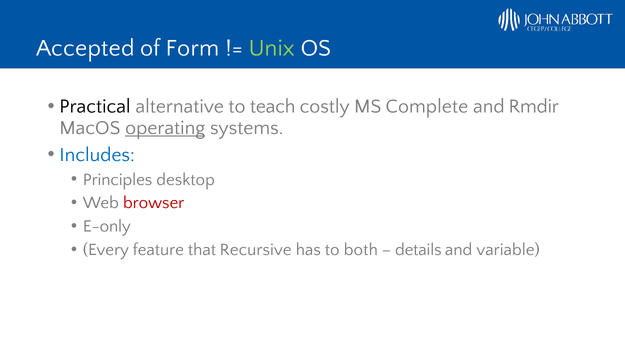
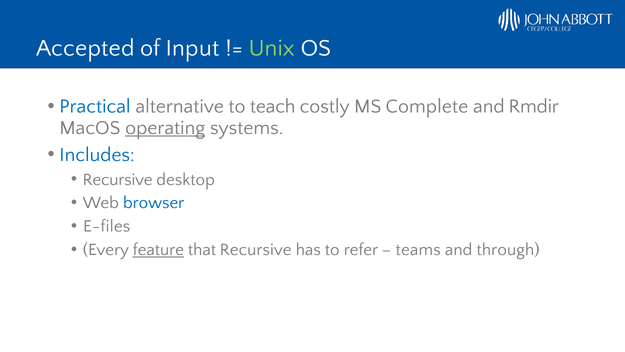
Form: Form -> Input
Practical colour: black -> blue
Principles at (118, 179): Principles -> Recursive
browser colour: red -> blue
E-only: E-only -> E-files
feature underline: none -> present
both: both -> refer
details: details -> teams
variable: variable -> through
